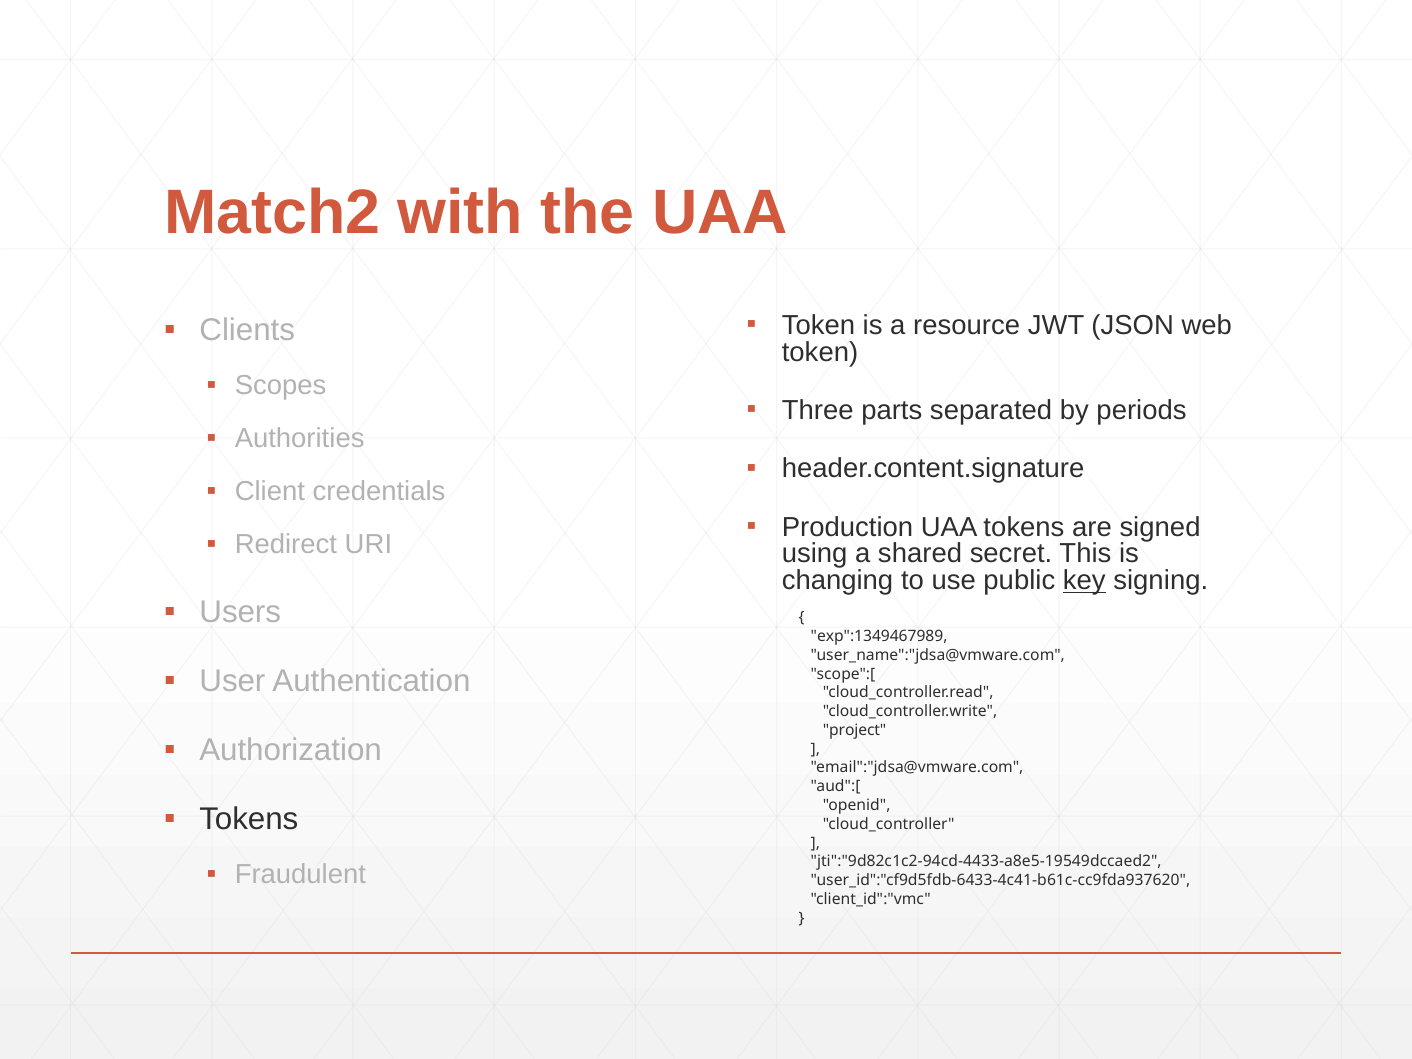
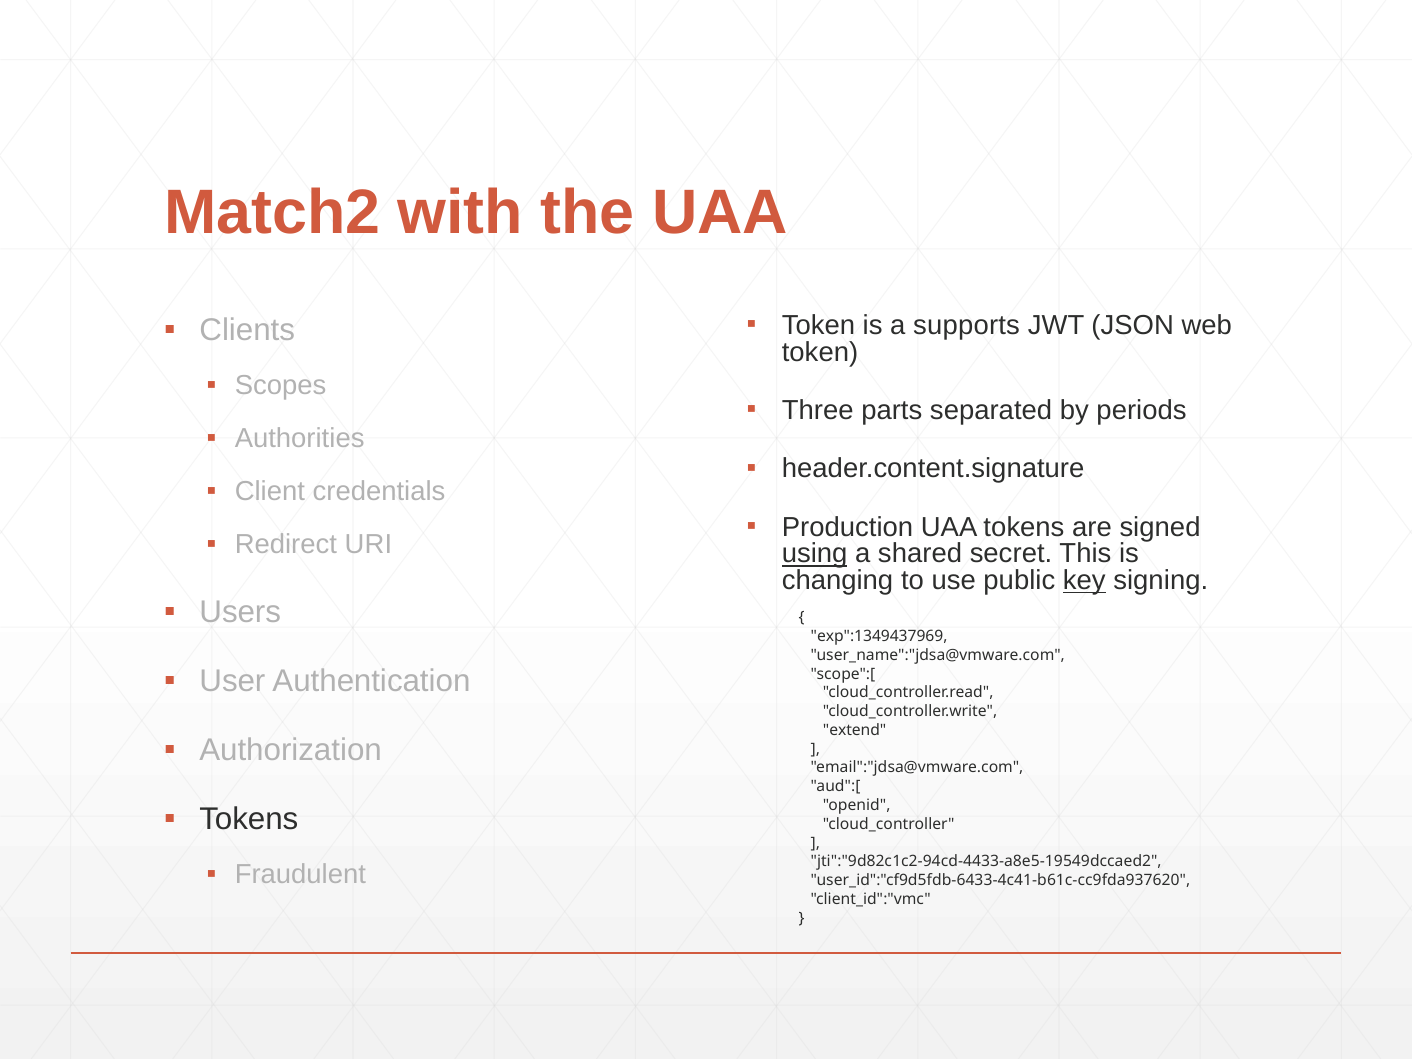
resource: resource -> supports
using underline: none -> present
exp":1349467989: exp":1349467989 -> exp":1349437969
project: project -> extend
